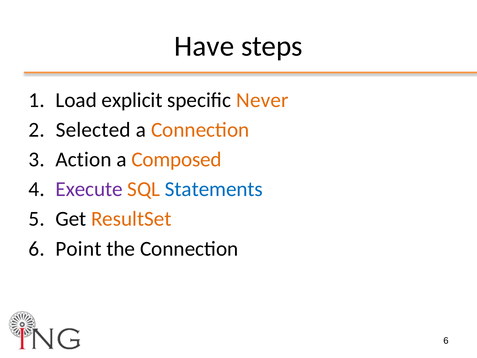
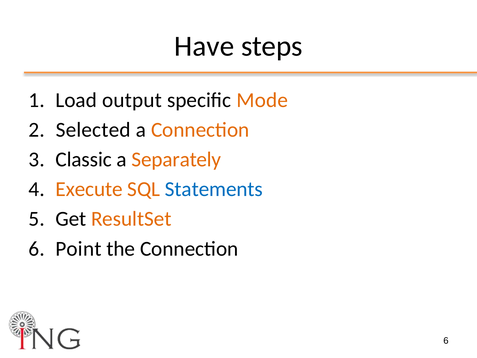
explicit: explicit -> output
Never: Never -> Mode
Action: Action -> Classic
Composed: Composed -> Separately
Execute colour: purple -> orange
